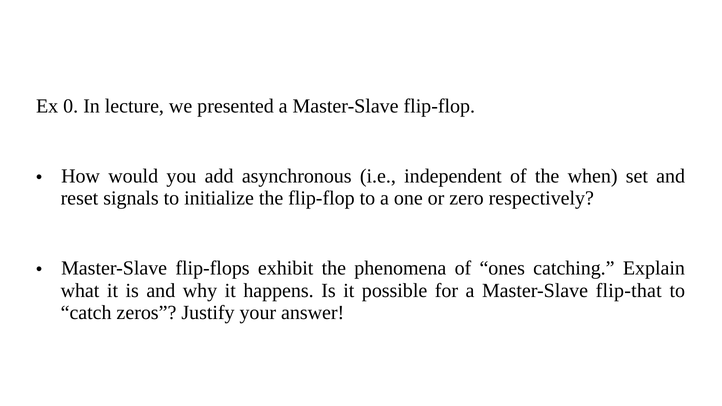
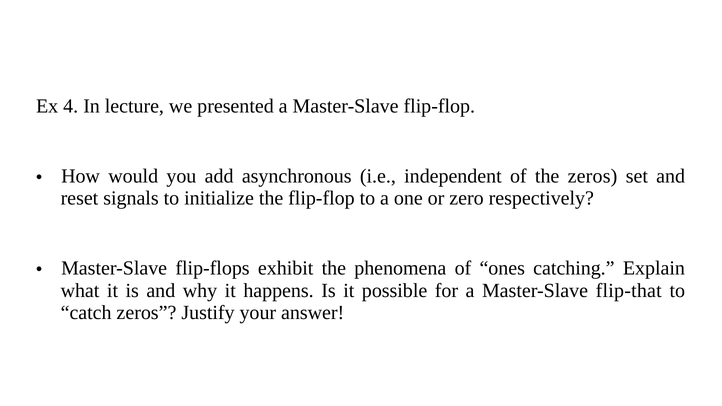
0: 0 -> 4
the when: when -> zeros
